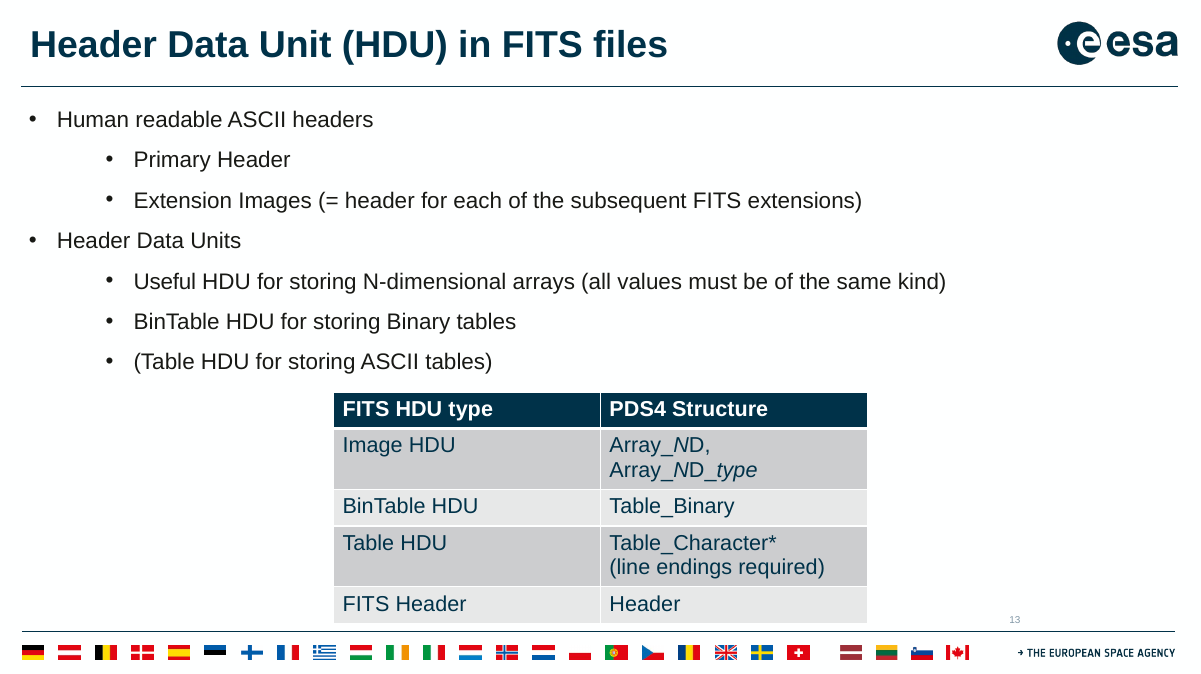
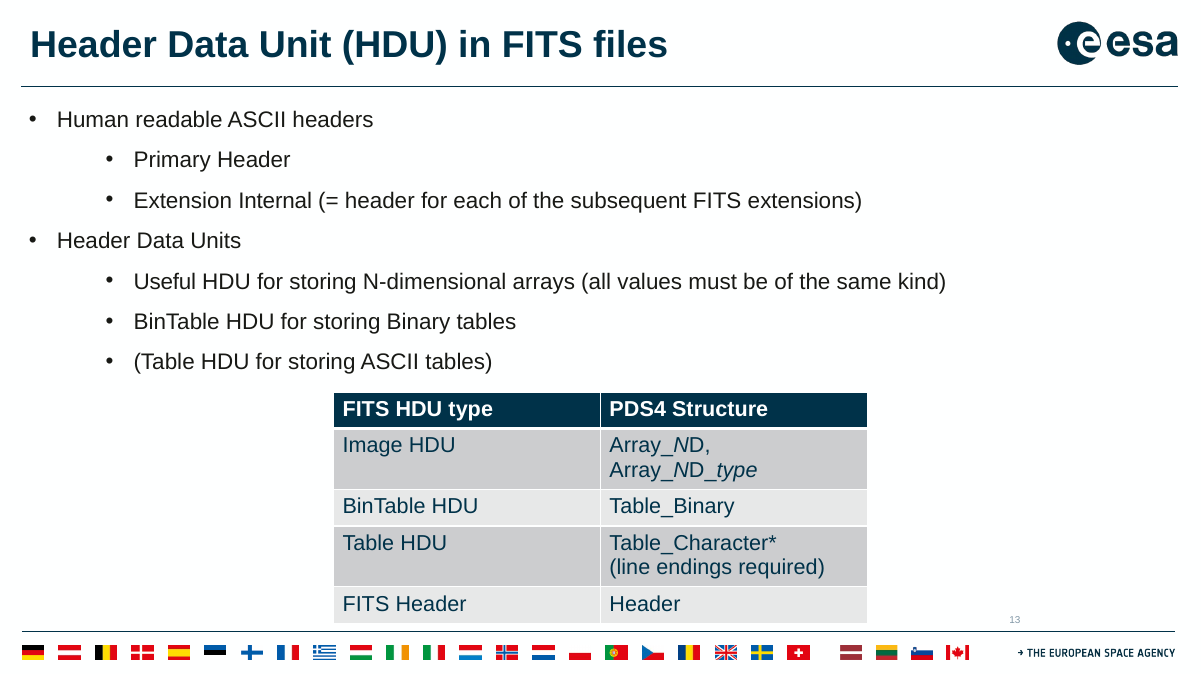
Images: Images -> Internal
